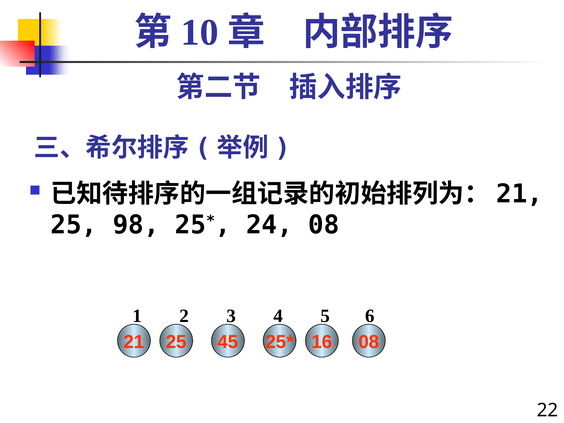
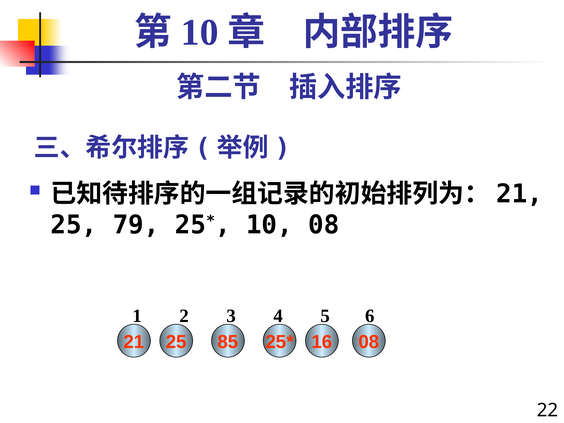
98: 98 -> 79
24 at (269, 225): 24 -> 10
45: 45 -> 85
